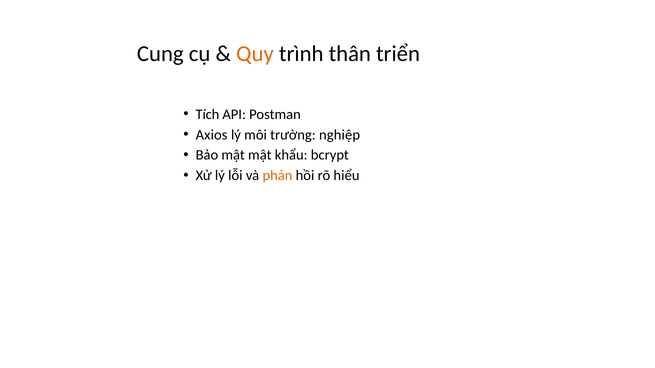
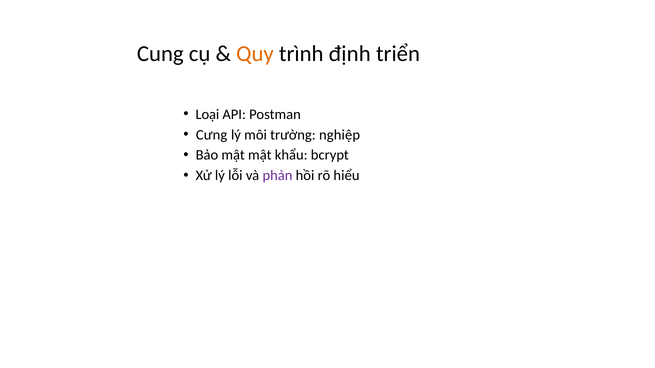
thân: thân -> định
Tích: Tích -> Loại
Axios: Axios -> Cưng
phản colour: orange -> purple
